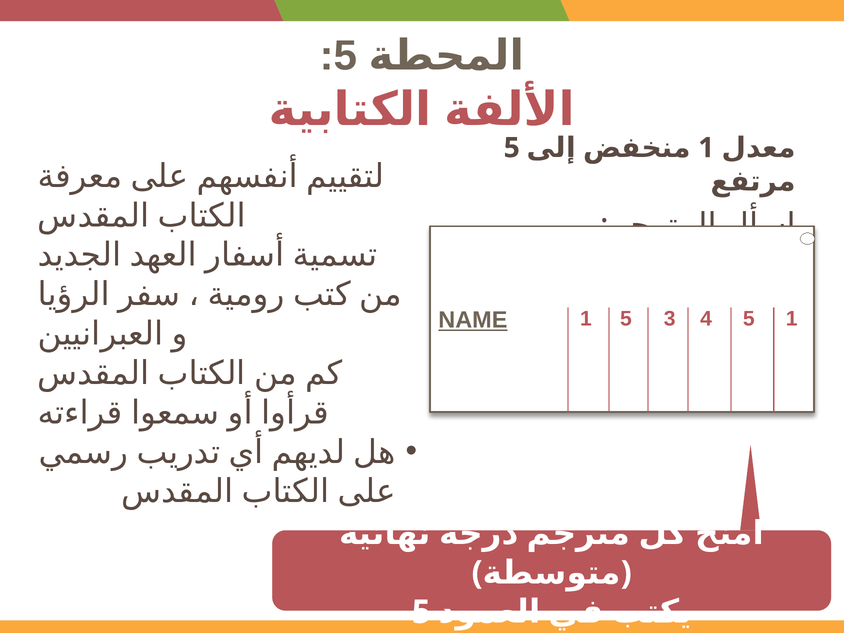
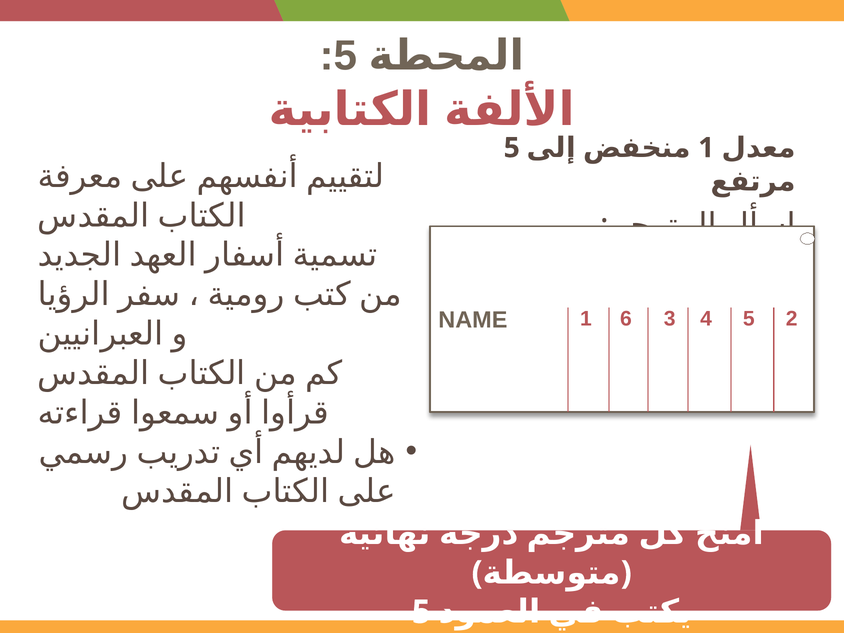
NAME underline: present -> none
1 5: 5 -> 6
5 1: 1 -> 2
